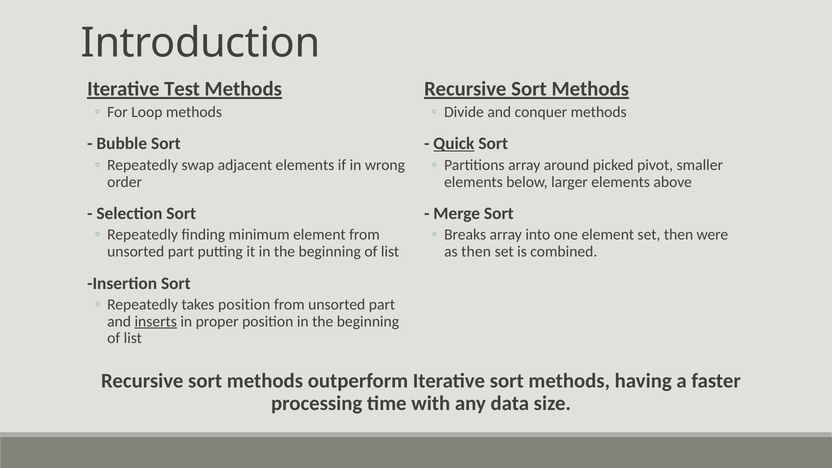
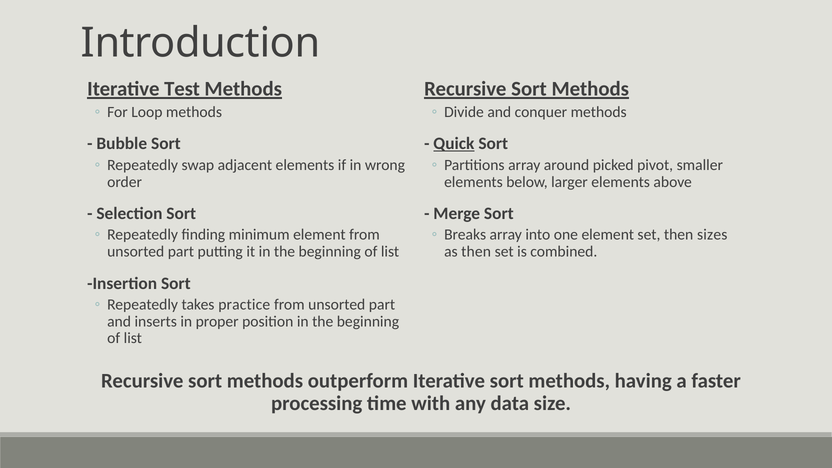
were: were -> sizes
takes position: position -> practice
inserts underline: present -> none
